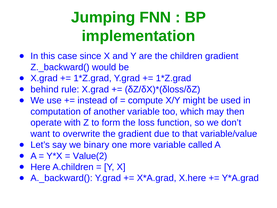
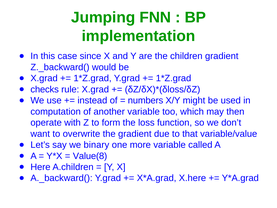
behind: behind -> checks
compute: compute -> numbers
Value(2: Value(2 -> Value(8
